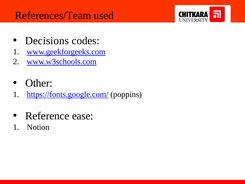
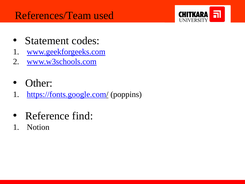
Decisions: Decisions -> Statement
ease: ease -> find
